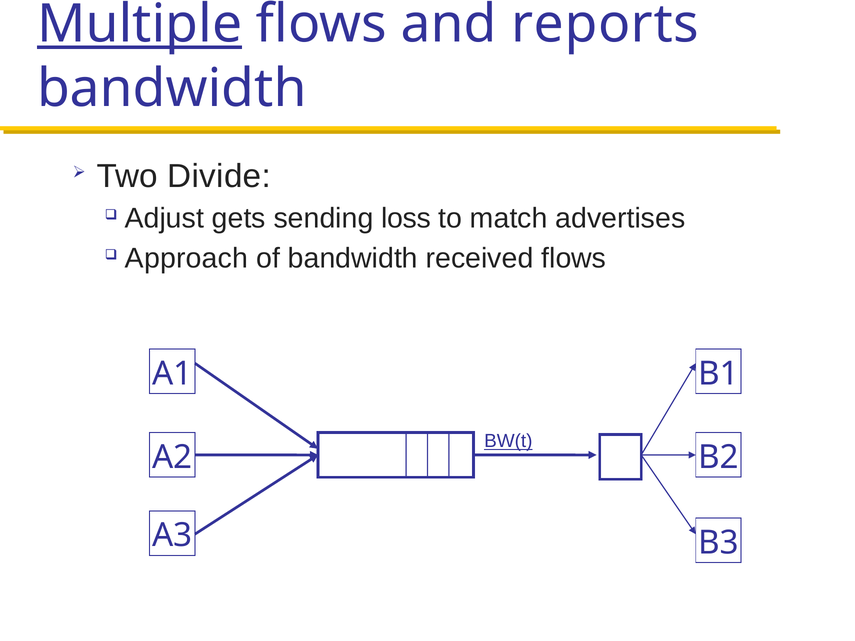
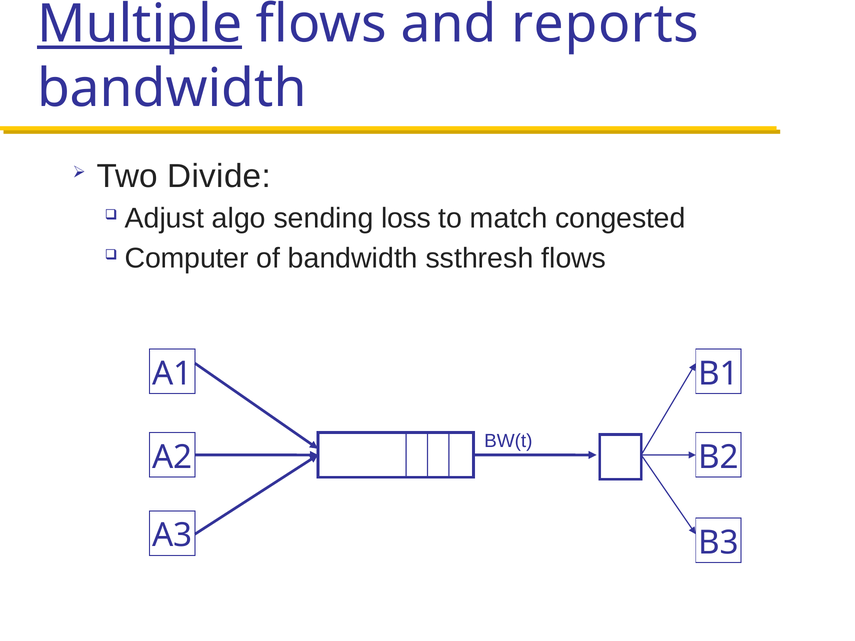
gets: gets -> algo
advertises: advertises -> congested
Approach: Approach -> Computer
received: received -> ssthresh
BW(t underline: present -> none
